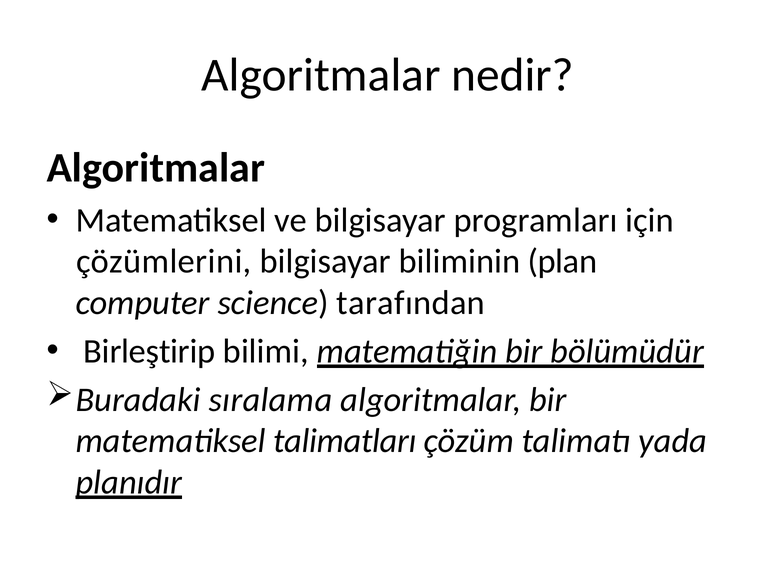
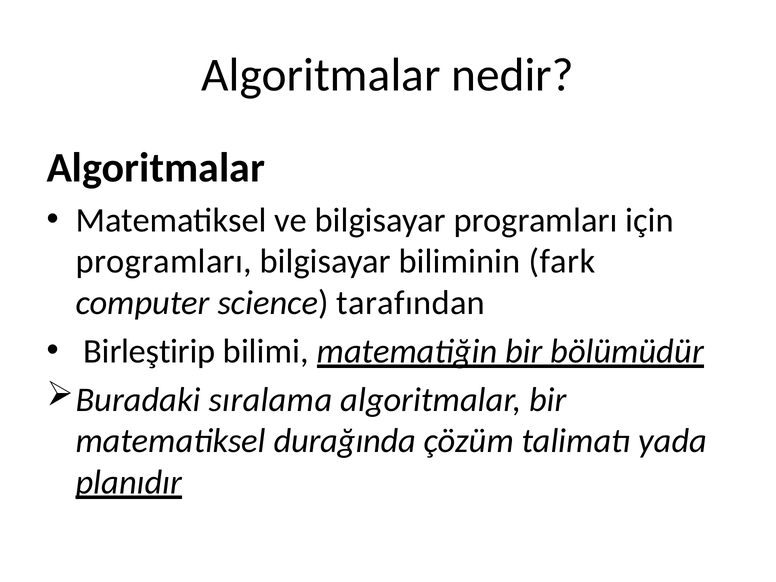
çözümlerini at (164, 262): çözümlerini -> programları
plan: plan -> fark
talimatları: talimatları -> durağında
